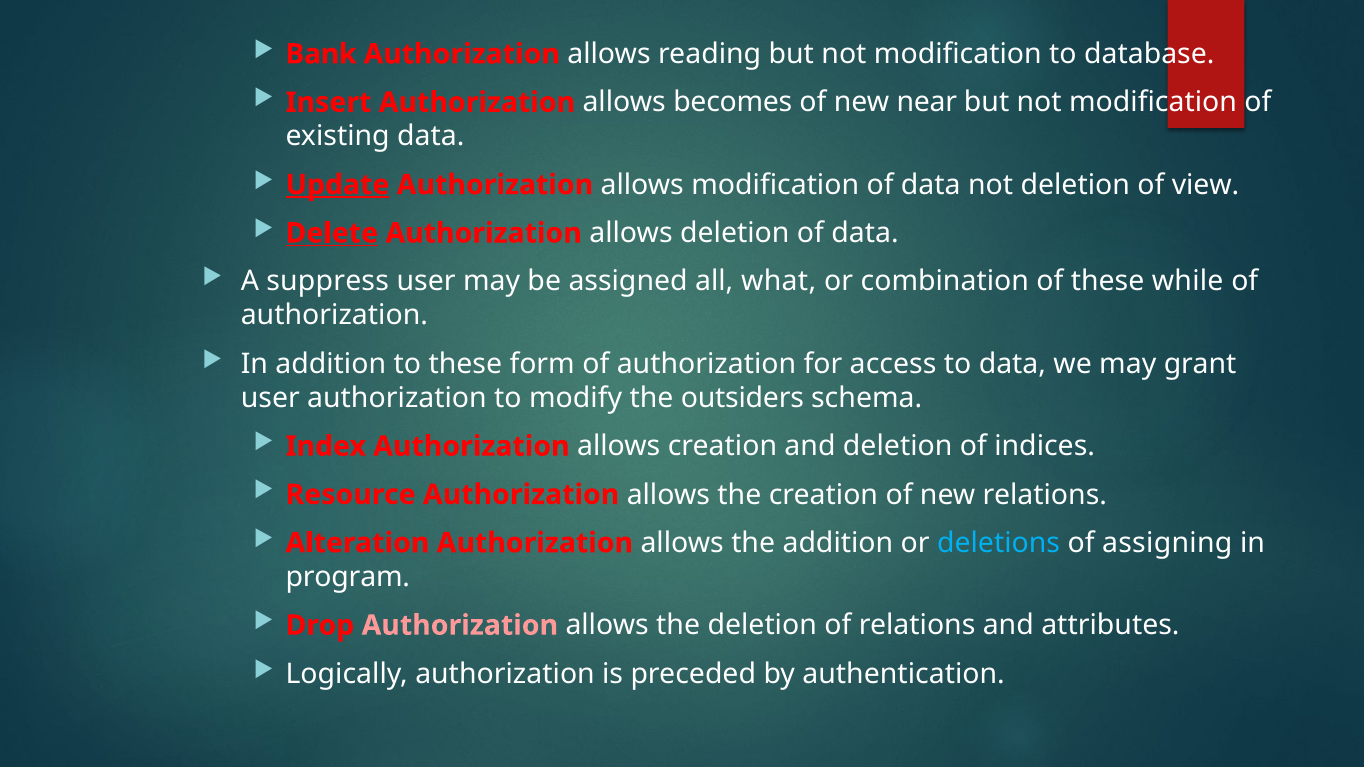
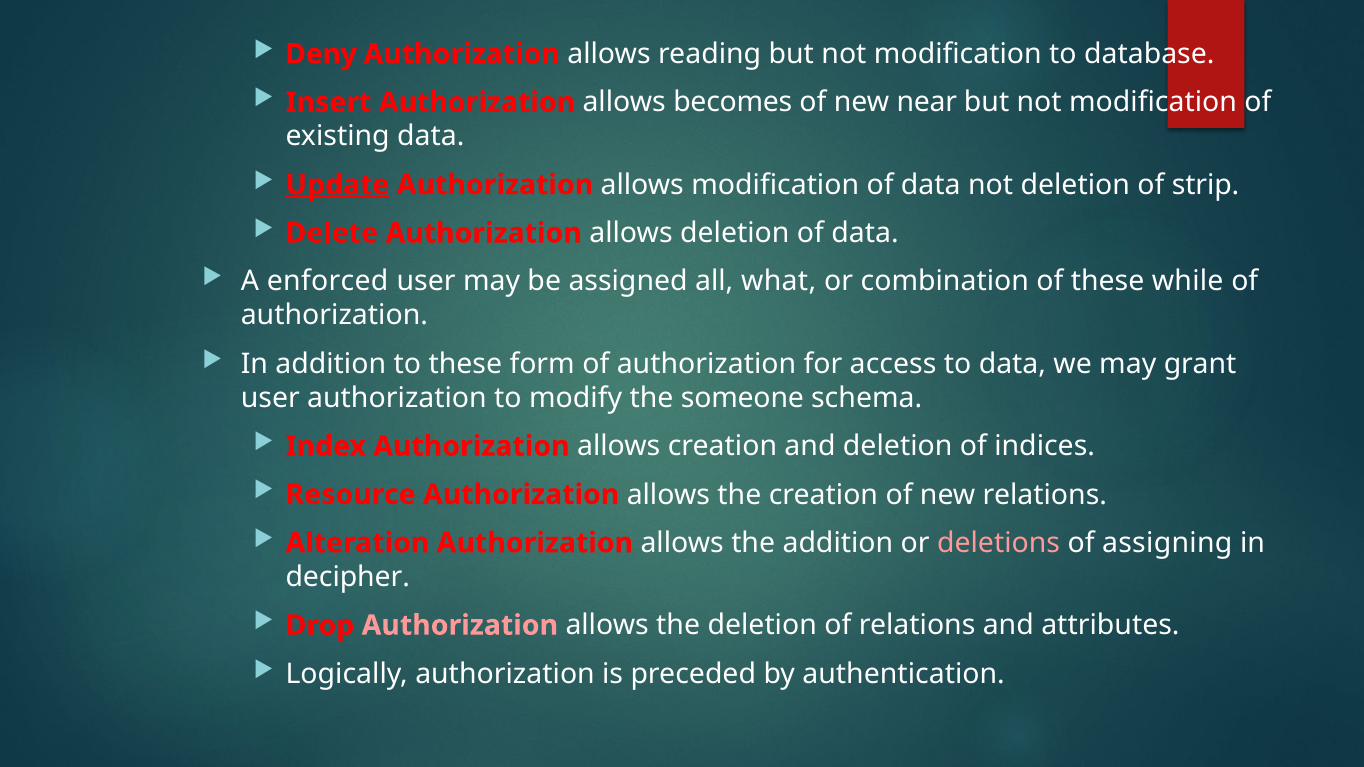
Bank: Bank -> Deny
view: view -> strip
Delete underline: present -> none
suppress: suppress -> enforced
outsiders: outsiders -> someone
deletions colour: light blue -> pink
program: program -> decipher
